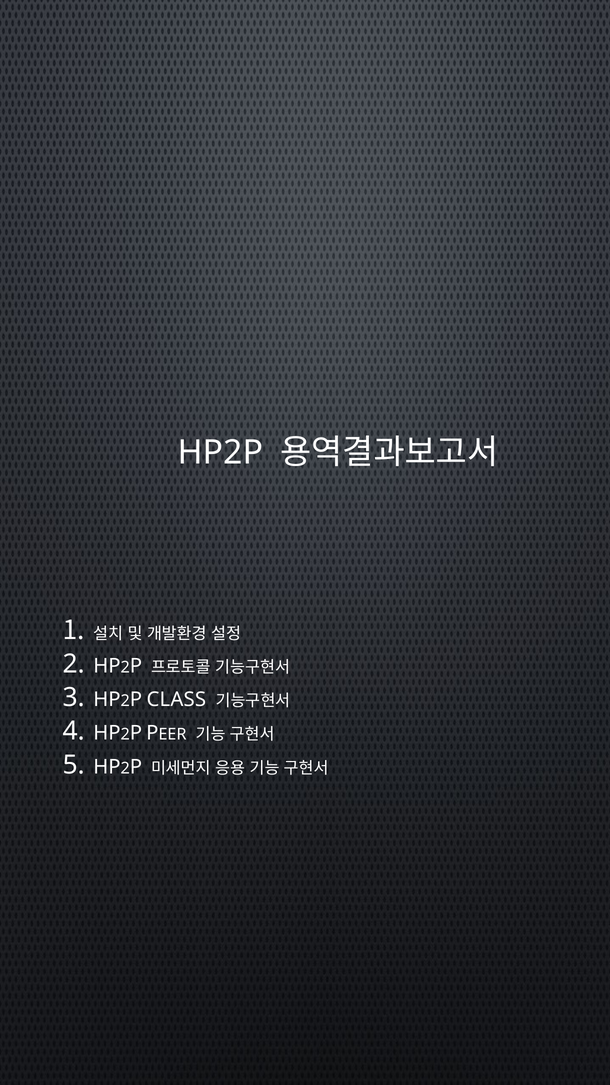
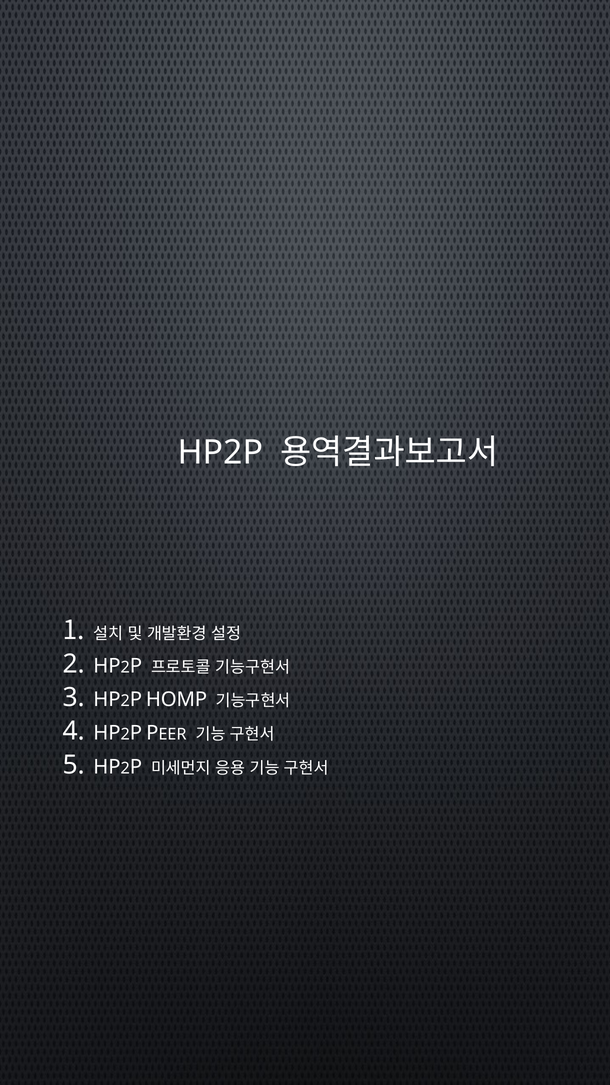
CLASS: CLASS -> HOMP
